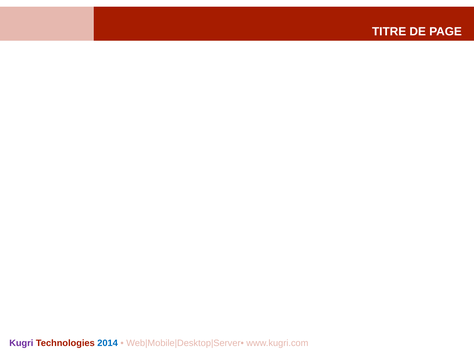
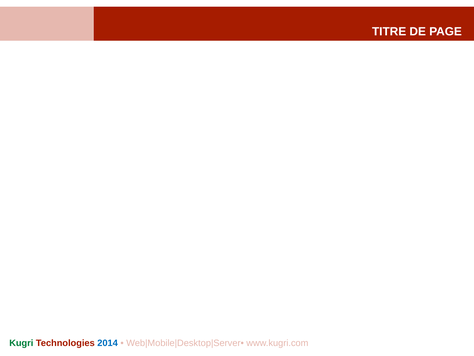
Kugri colour: purple -> green
